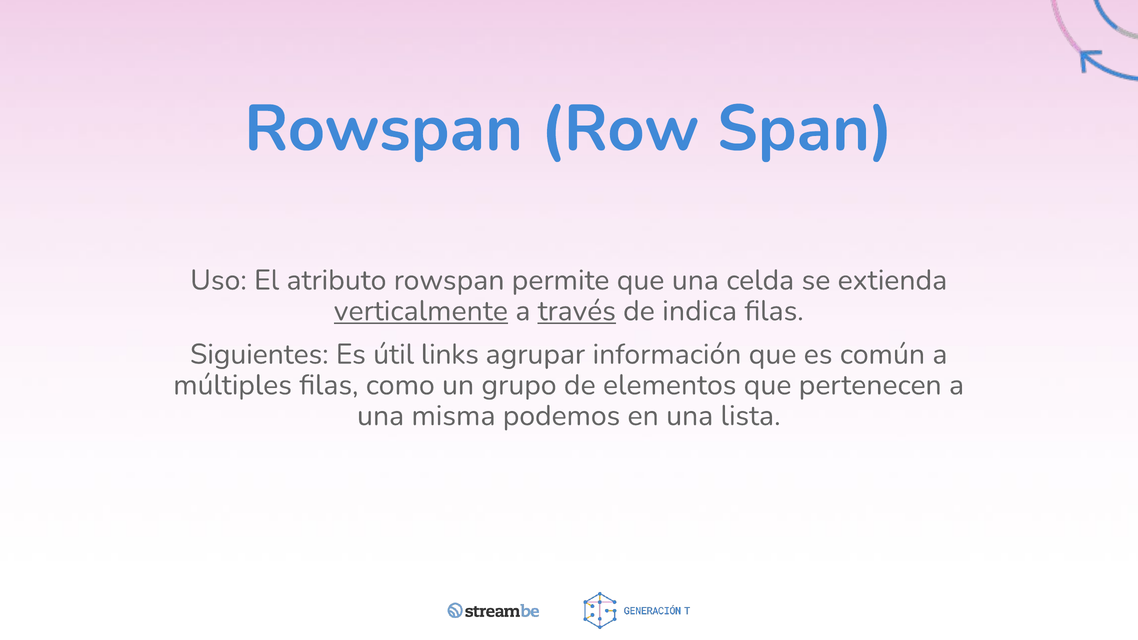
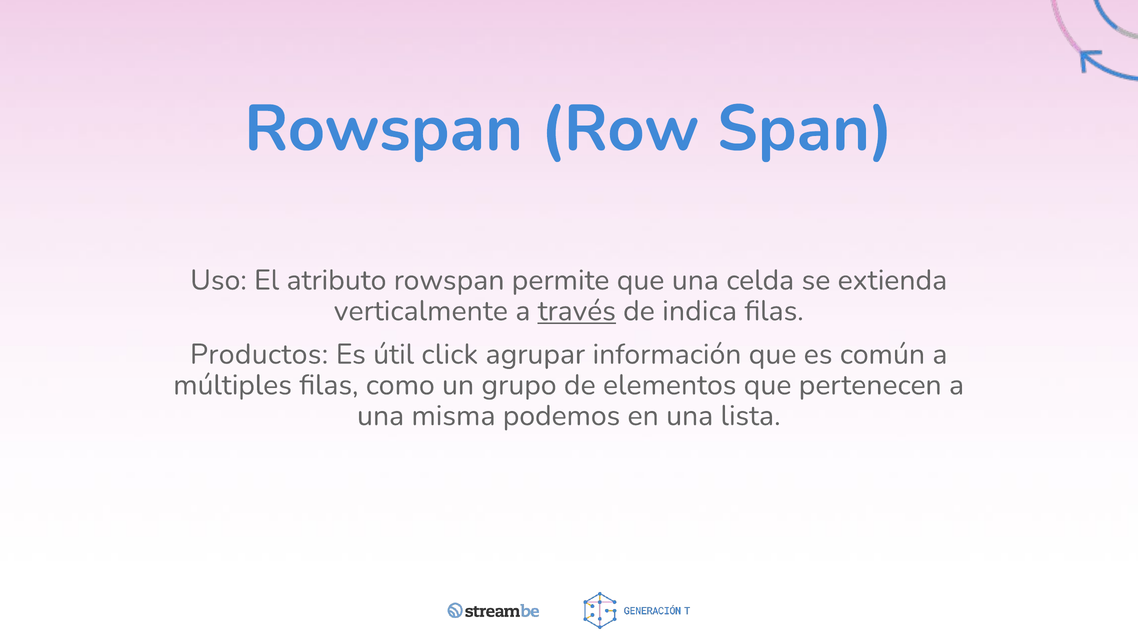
verticalmente underline: present -> none
Siguientes: Siguientes -> Productos
links: links -> click
